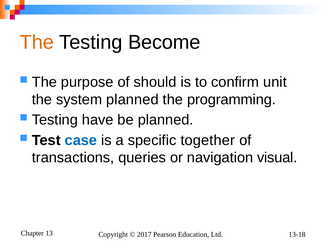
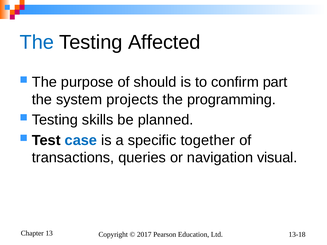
The at (37, 42) colour: orange -> blue
Become: Become -> Affected
unit: unit -> part
system planned: planned -> projects
have: have -> skills
